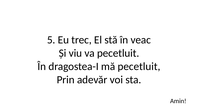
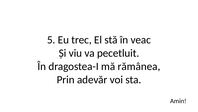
mă pecetluit: pecetluit -> rămânea
